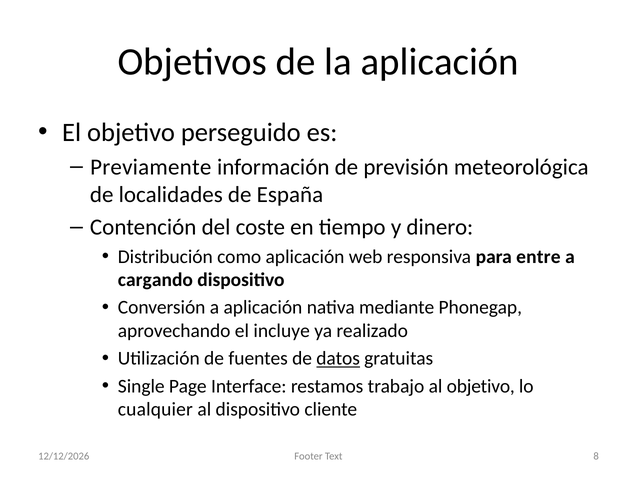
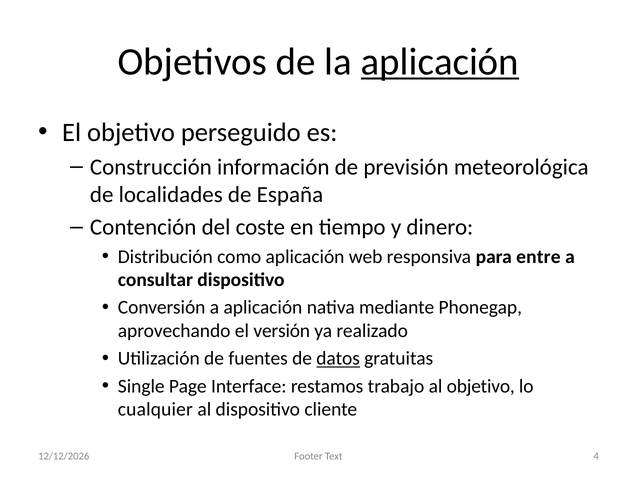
aplicación at (440, 62) underline: none -> present
Previamente: Previamente -> Construcción
cargando: cargando -> consultar
incluye: incluye -> versión
8: 8 -> 4
